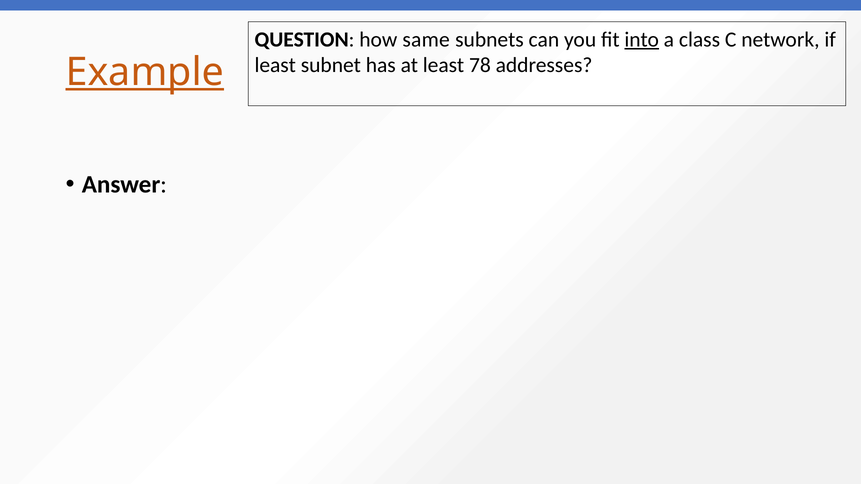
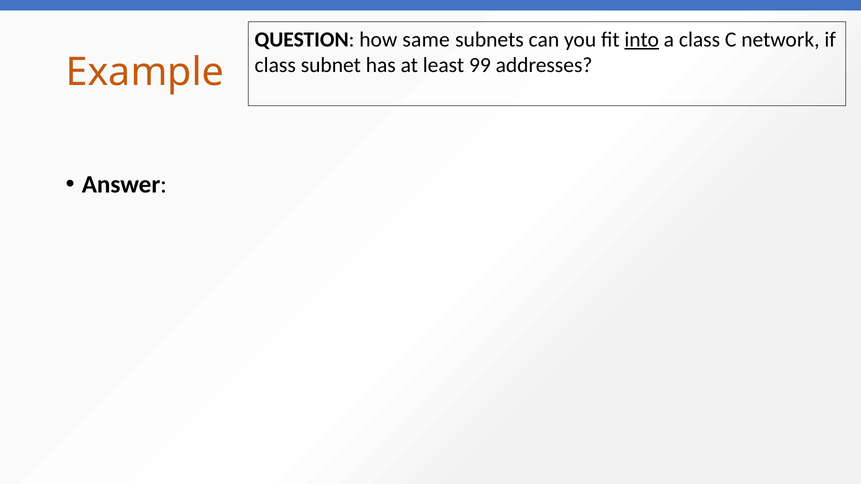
least at (275, 65): least -> class
78: 78 -> 99
Example underline: present -> none
